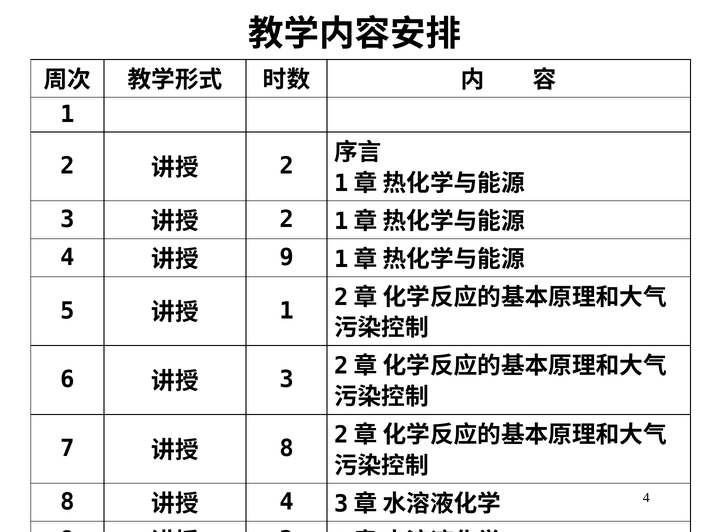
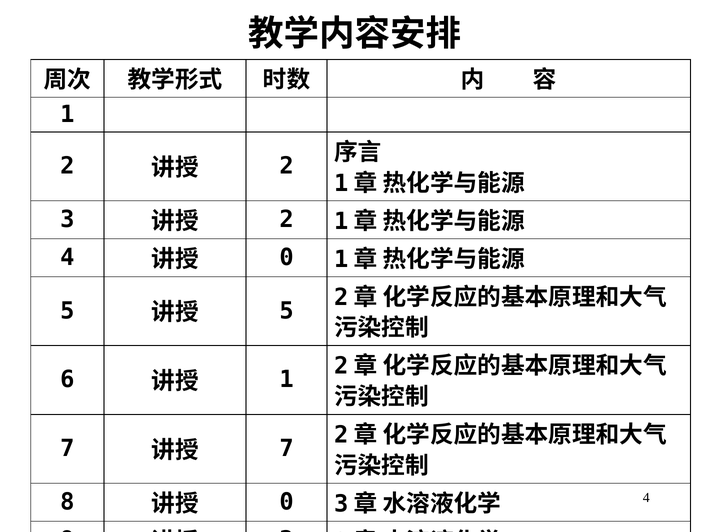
9 at (287, 258): 9 -> 0
1 at (287, 311): 1 -> 5
3 at (287, 380): 3 -> 1
8 at (287, 449): 8 -> 7
4 at (287, 502): 4 -> 0
